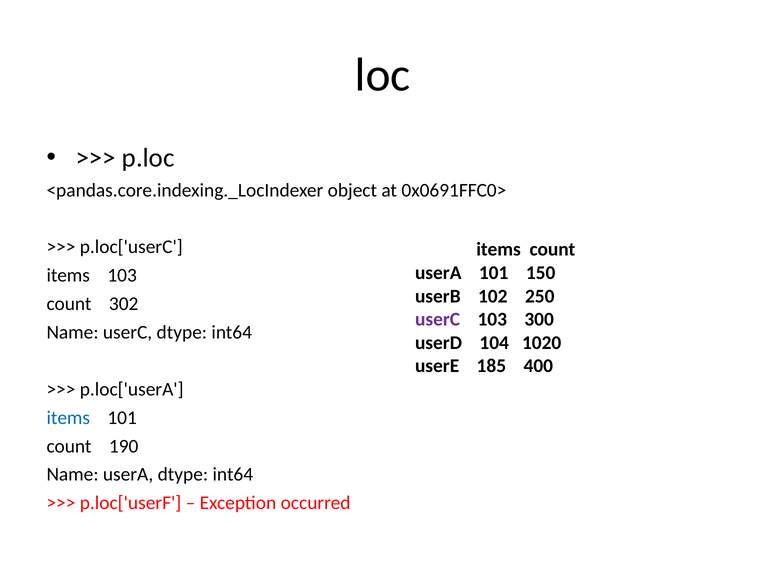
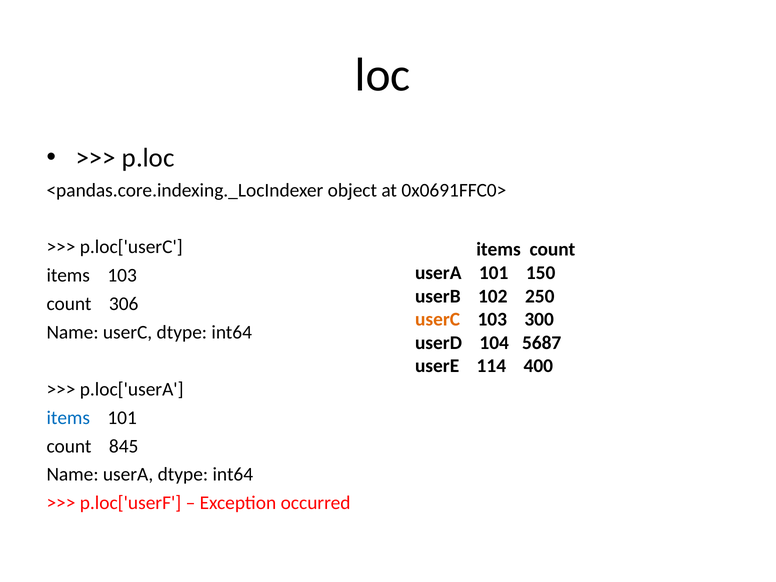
302: 302 -> 306
userC at (438, 319) colour: purple -> orange
1020: 1020 -> 5687
185: 185 -> 114
190: 190 -> 845
